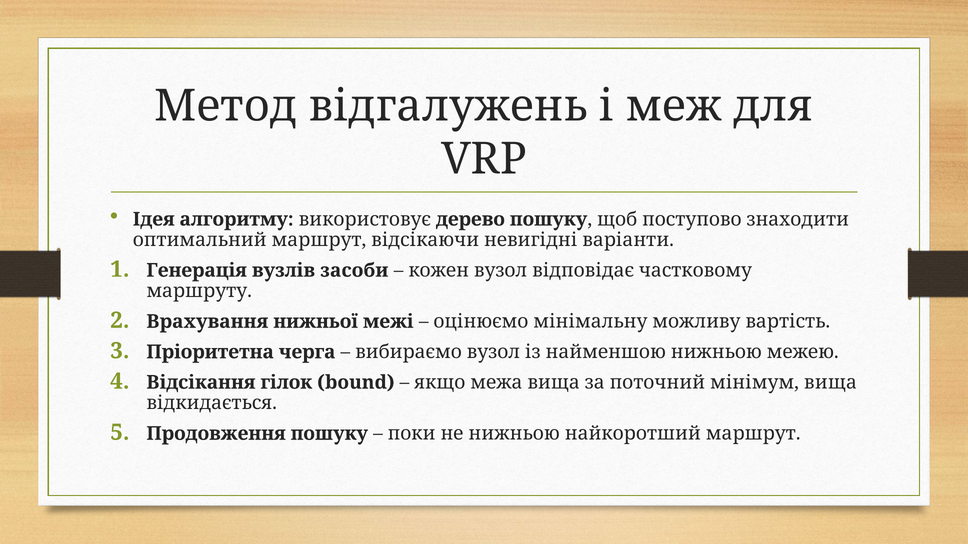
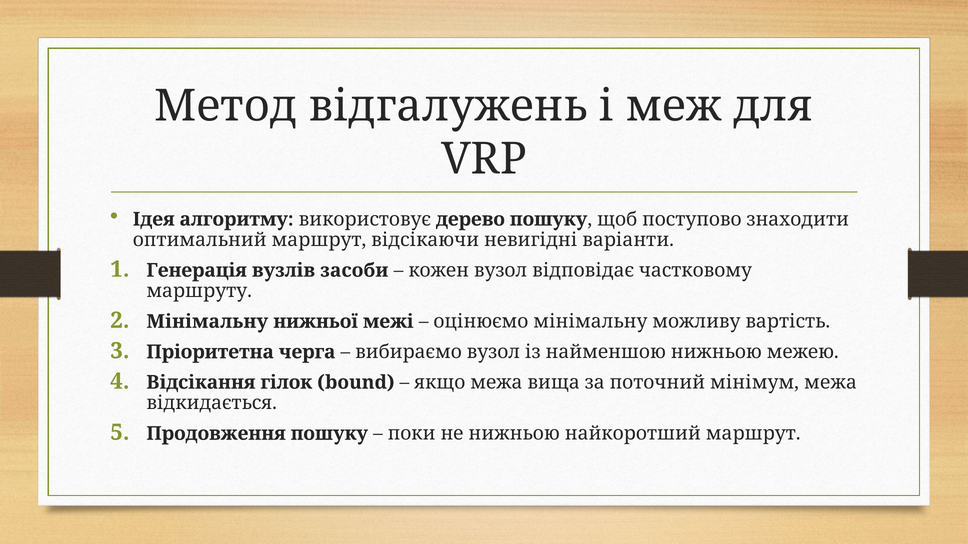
Врахування at (207, 322): Врахування -> Мінімальну
мінімум вища: вища -> межа
